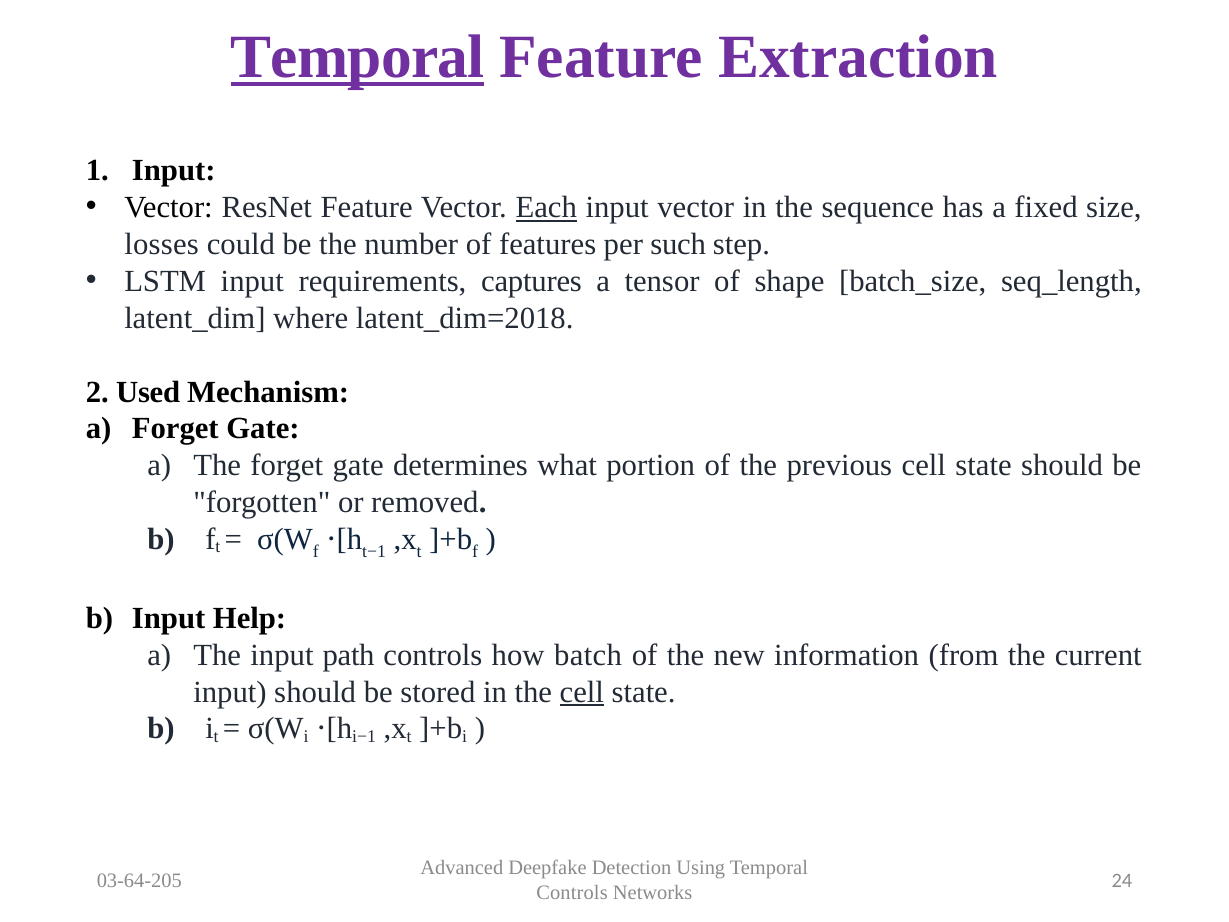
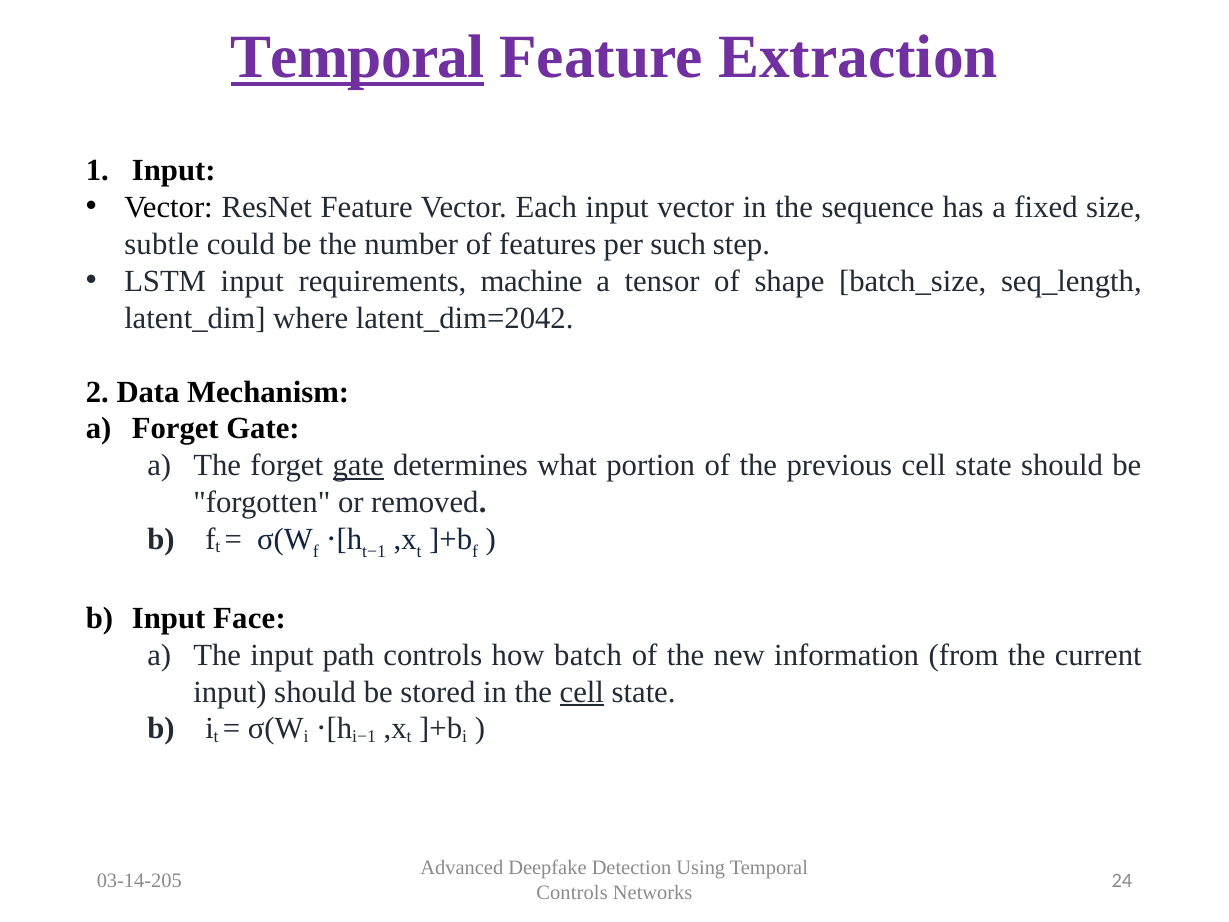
Each underline: present -> none
losses: losses -> subtle
captures: captures -> machine
latent_dim=2018: latent_dim=2018 -> latent_dim=2042
Used: Used -> Data
gate at (358, 465) underline: none -> present
Help: Help -> Face
03-64-205: 03-64-205 -> 03-14-205
